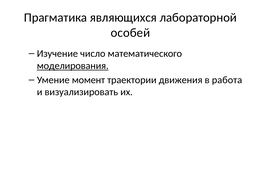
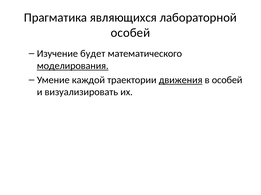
число: число -> будет
момент: момент -> каждой
движения underline: none -> present
в работа: работа -> особей
